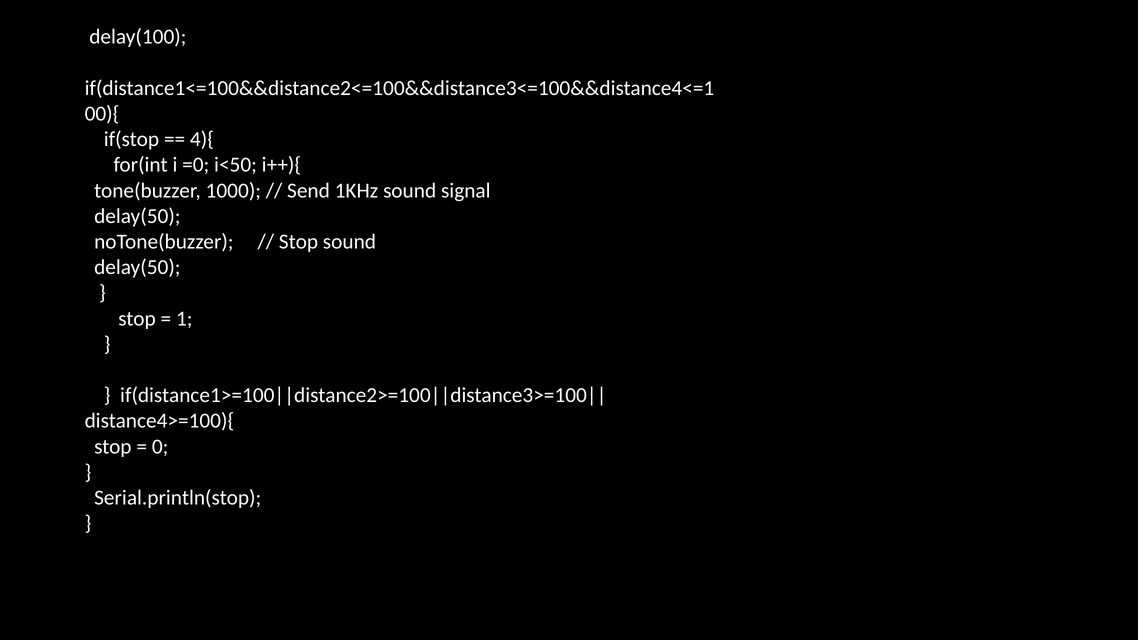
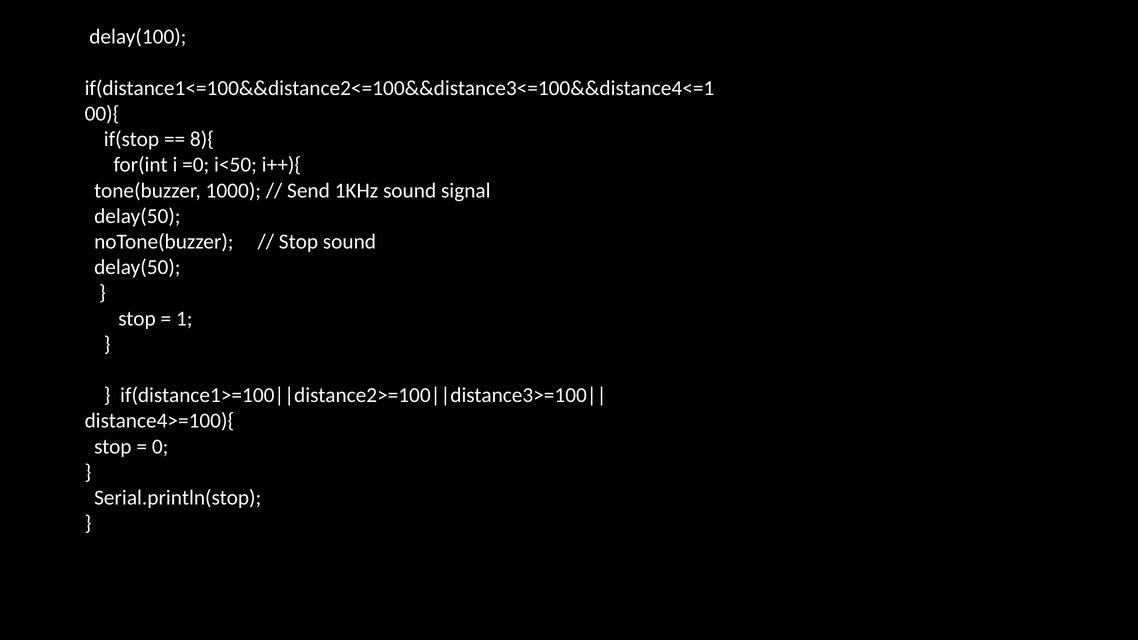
4){: 4){ -> 8){
